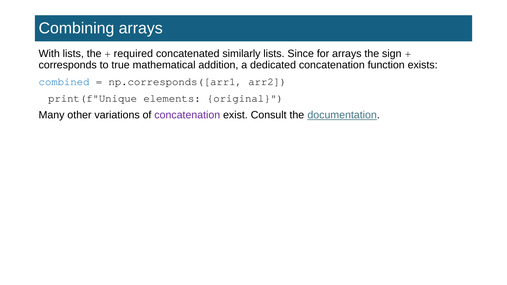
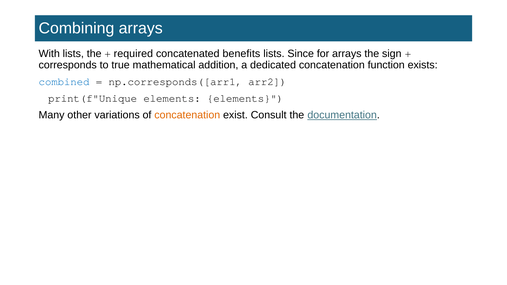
similarly: similarly -> benefits
elements original: original -> elements
concatenation at (187, 115) colour: purple -> orange
